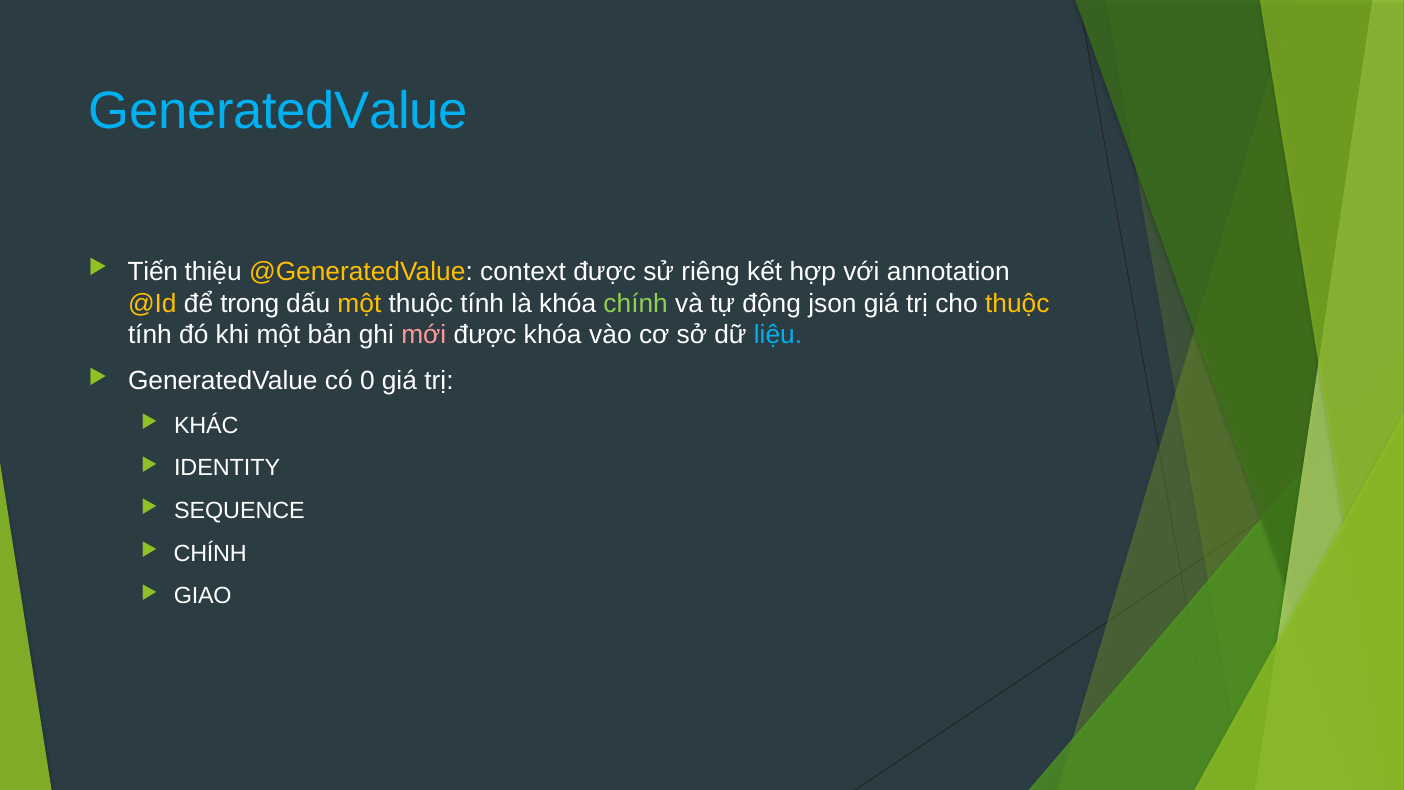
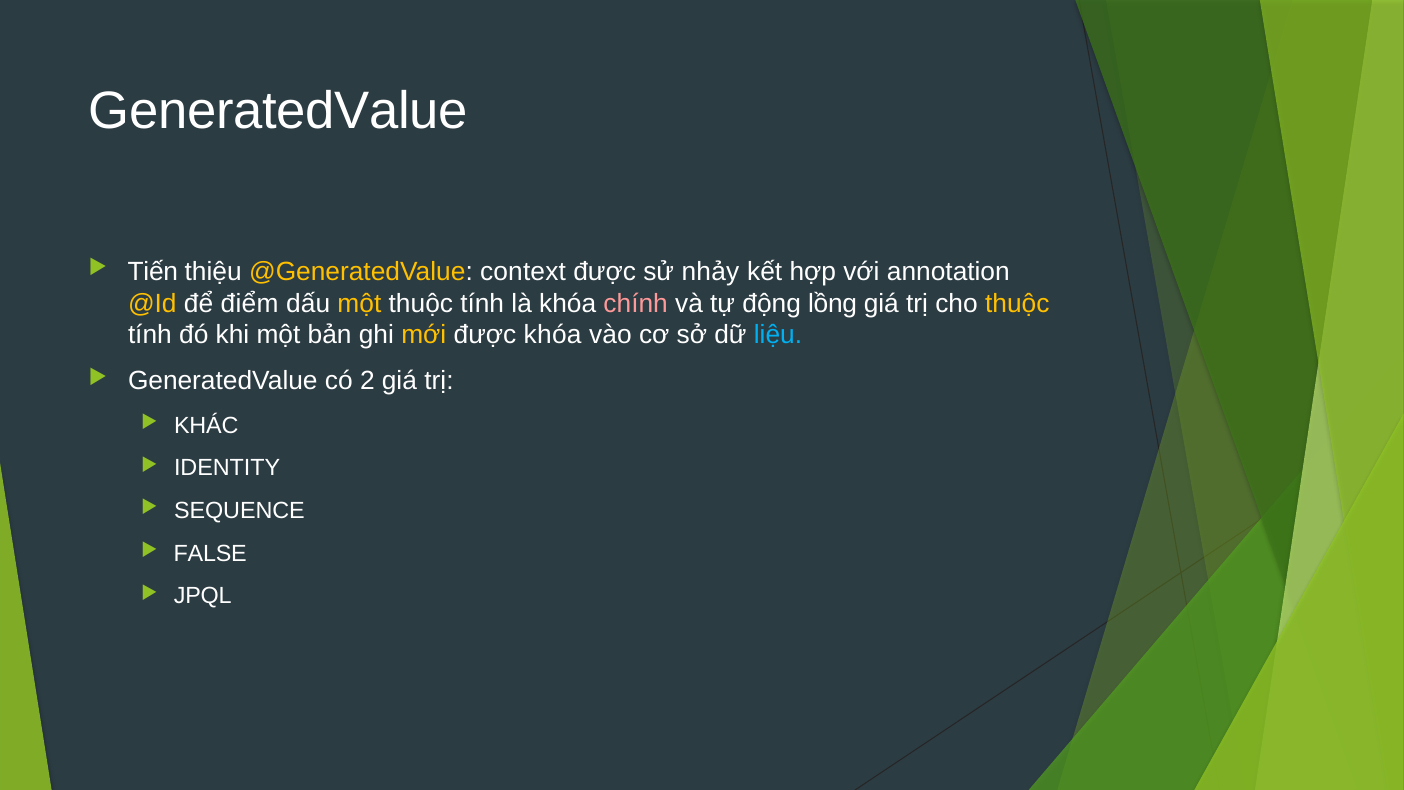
GeneratedValue at (278, 111) colour: light blue -> white
riêng: riêng -> nhảy
trong: trong -> điểm
chính at (636, 303) colour: light green -> pink
json: json -> lồng
mới colour: pink -> yellow
0: 0 -> 2
CHÍNH at (210, 553): CHÍNH -> FALSE
GIAO: GIAO -> JPQL
